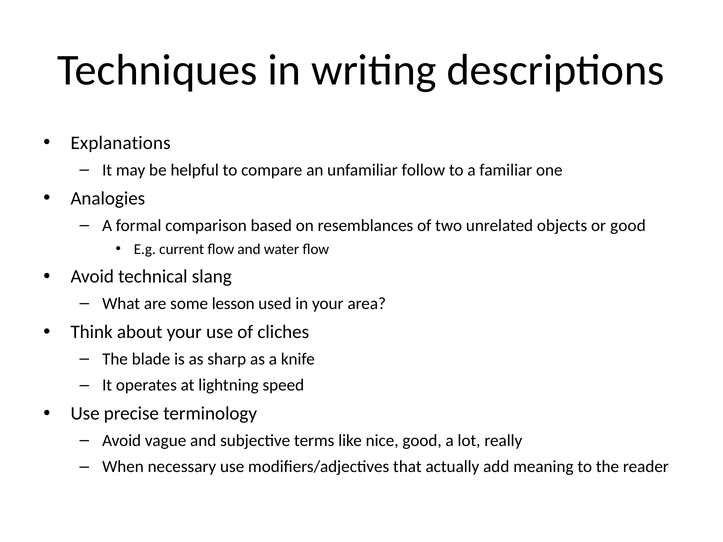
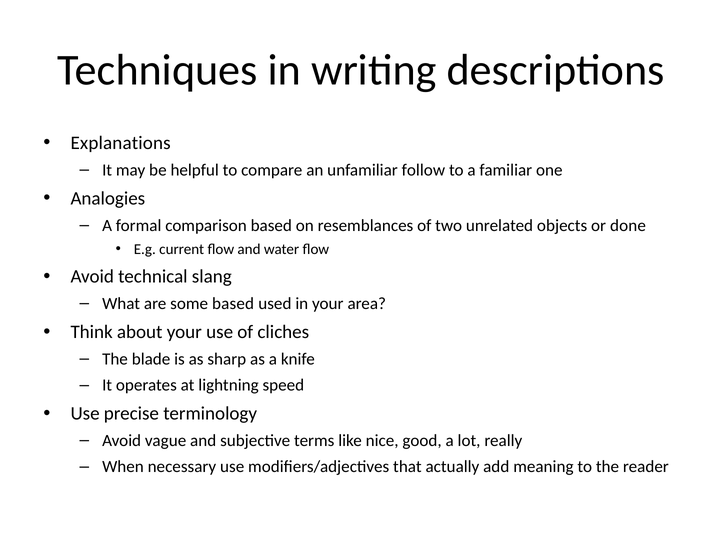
or good: good -> done
some lesson: lesson -> based
